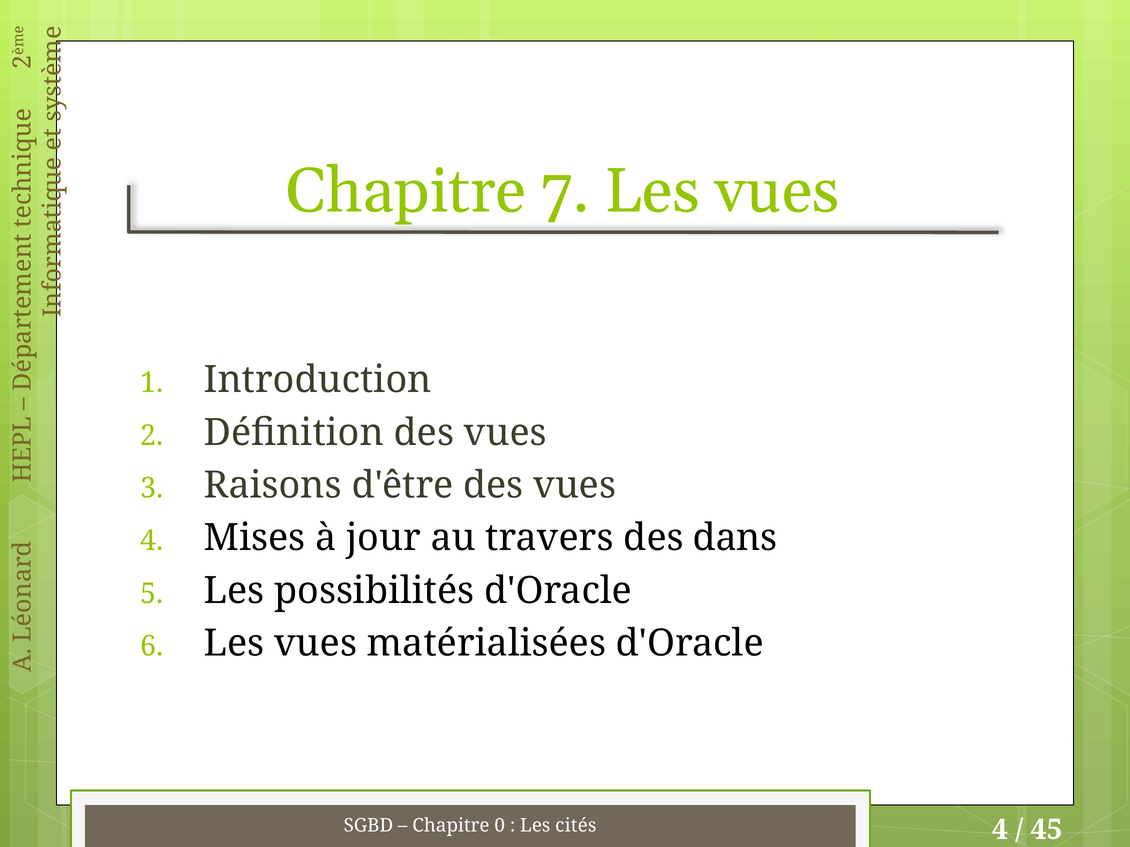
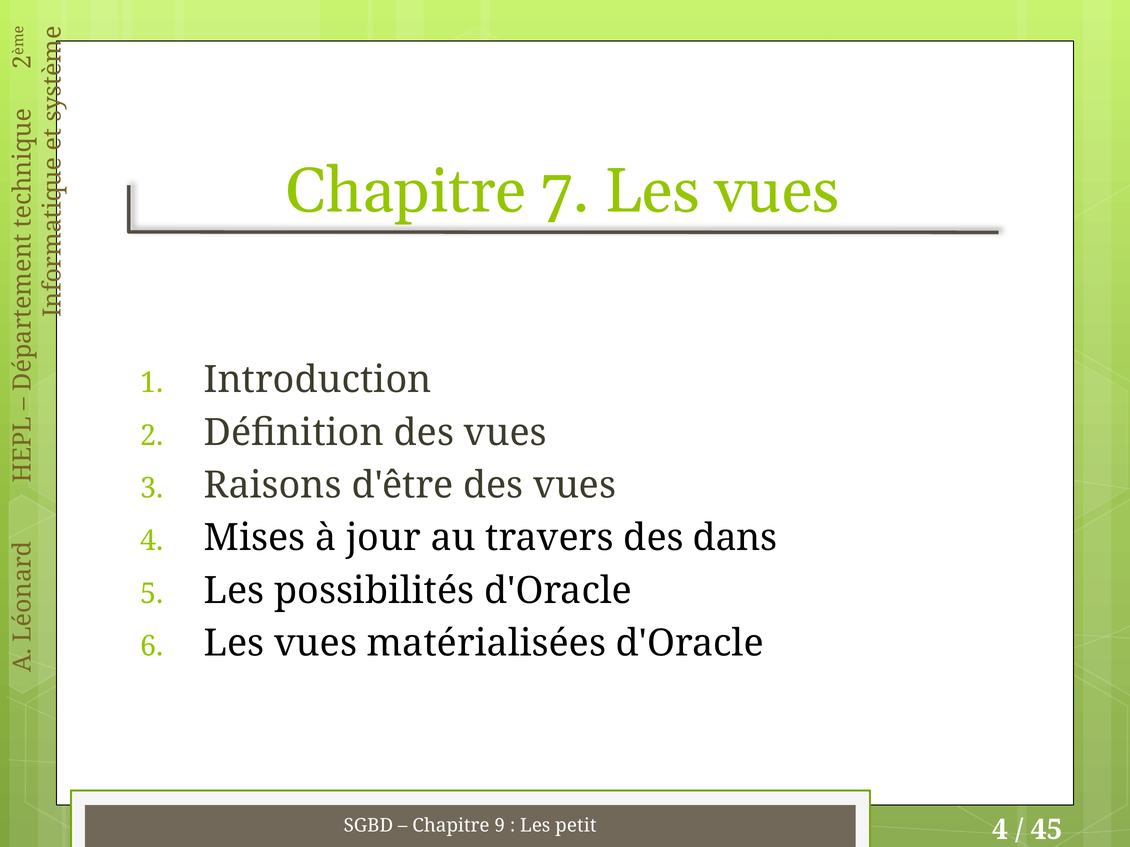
0: 0 -> 9
cités: cités -> petit
